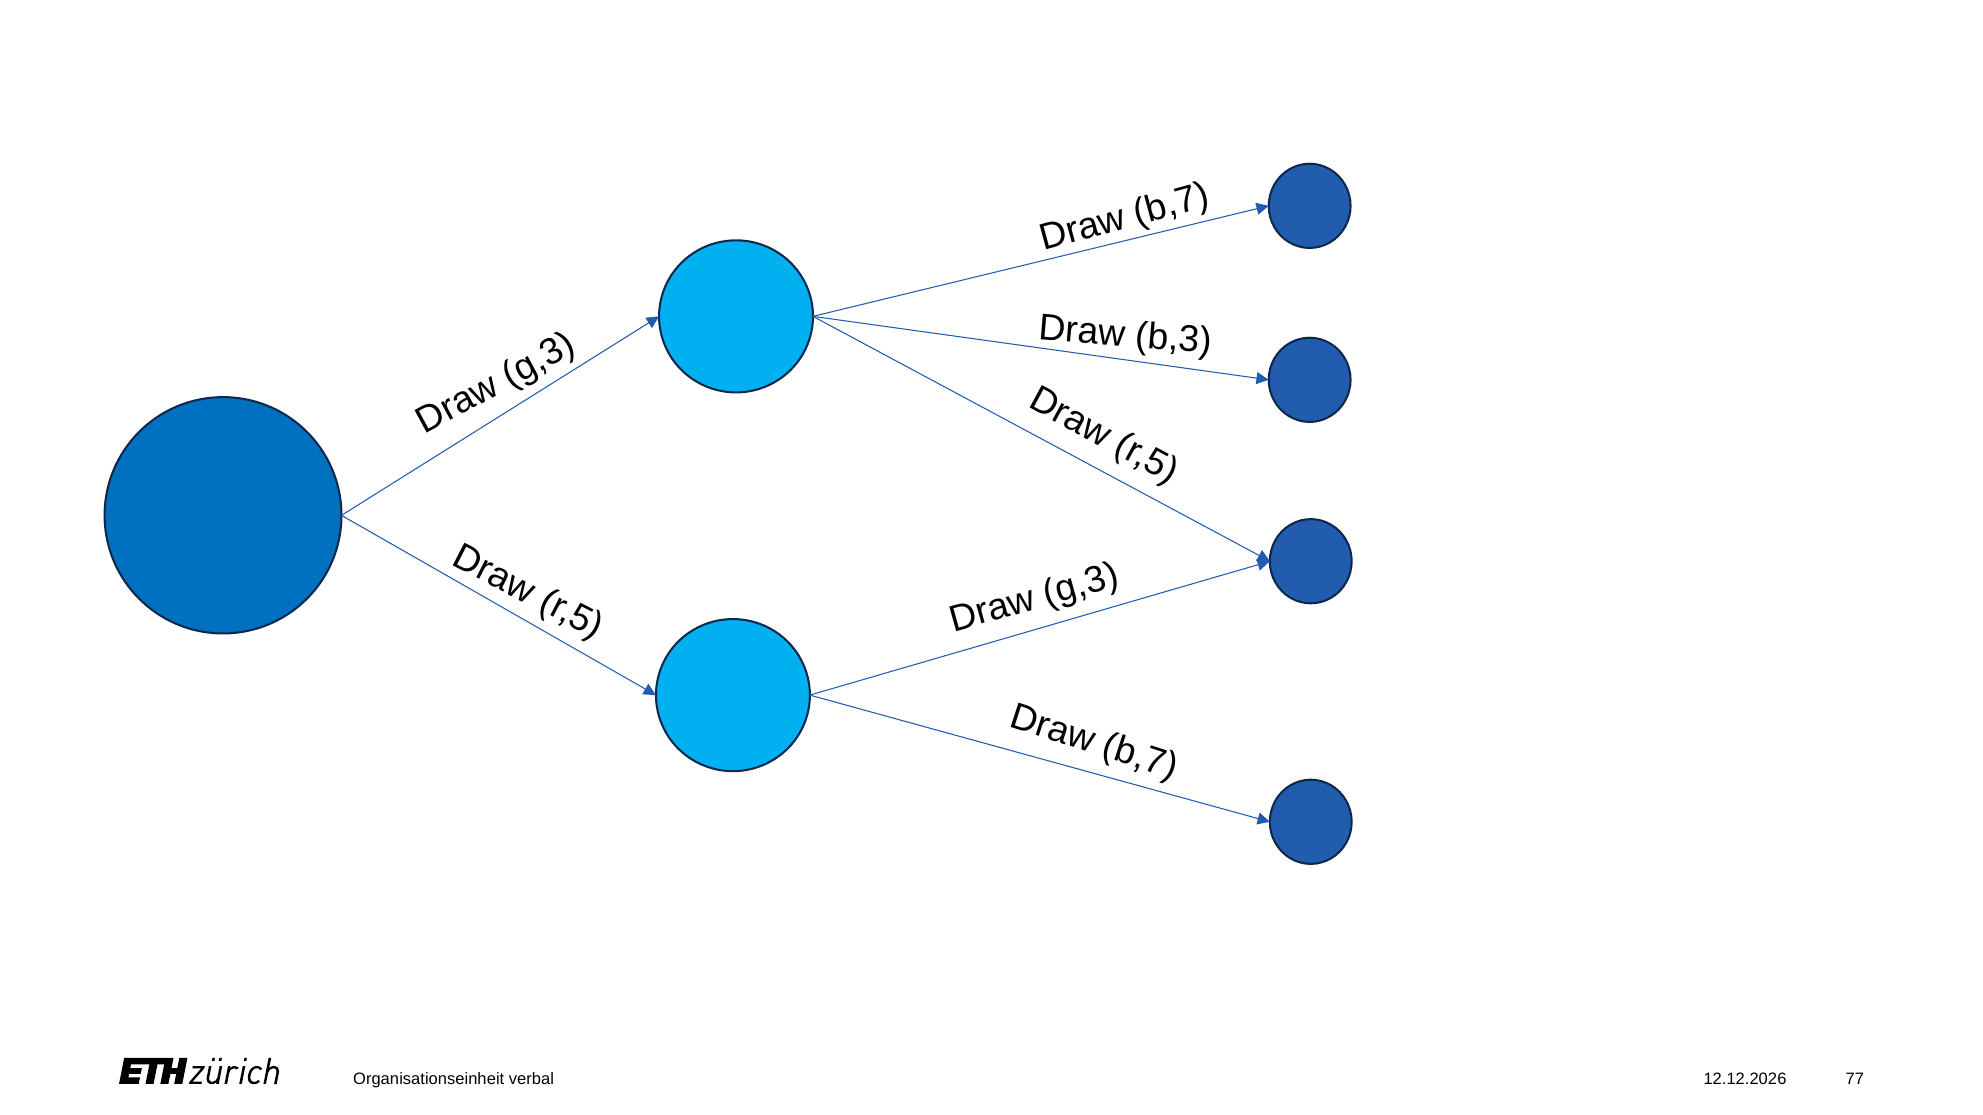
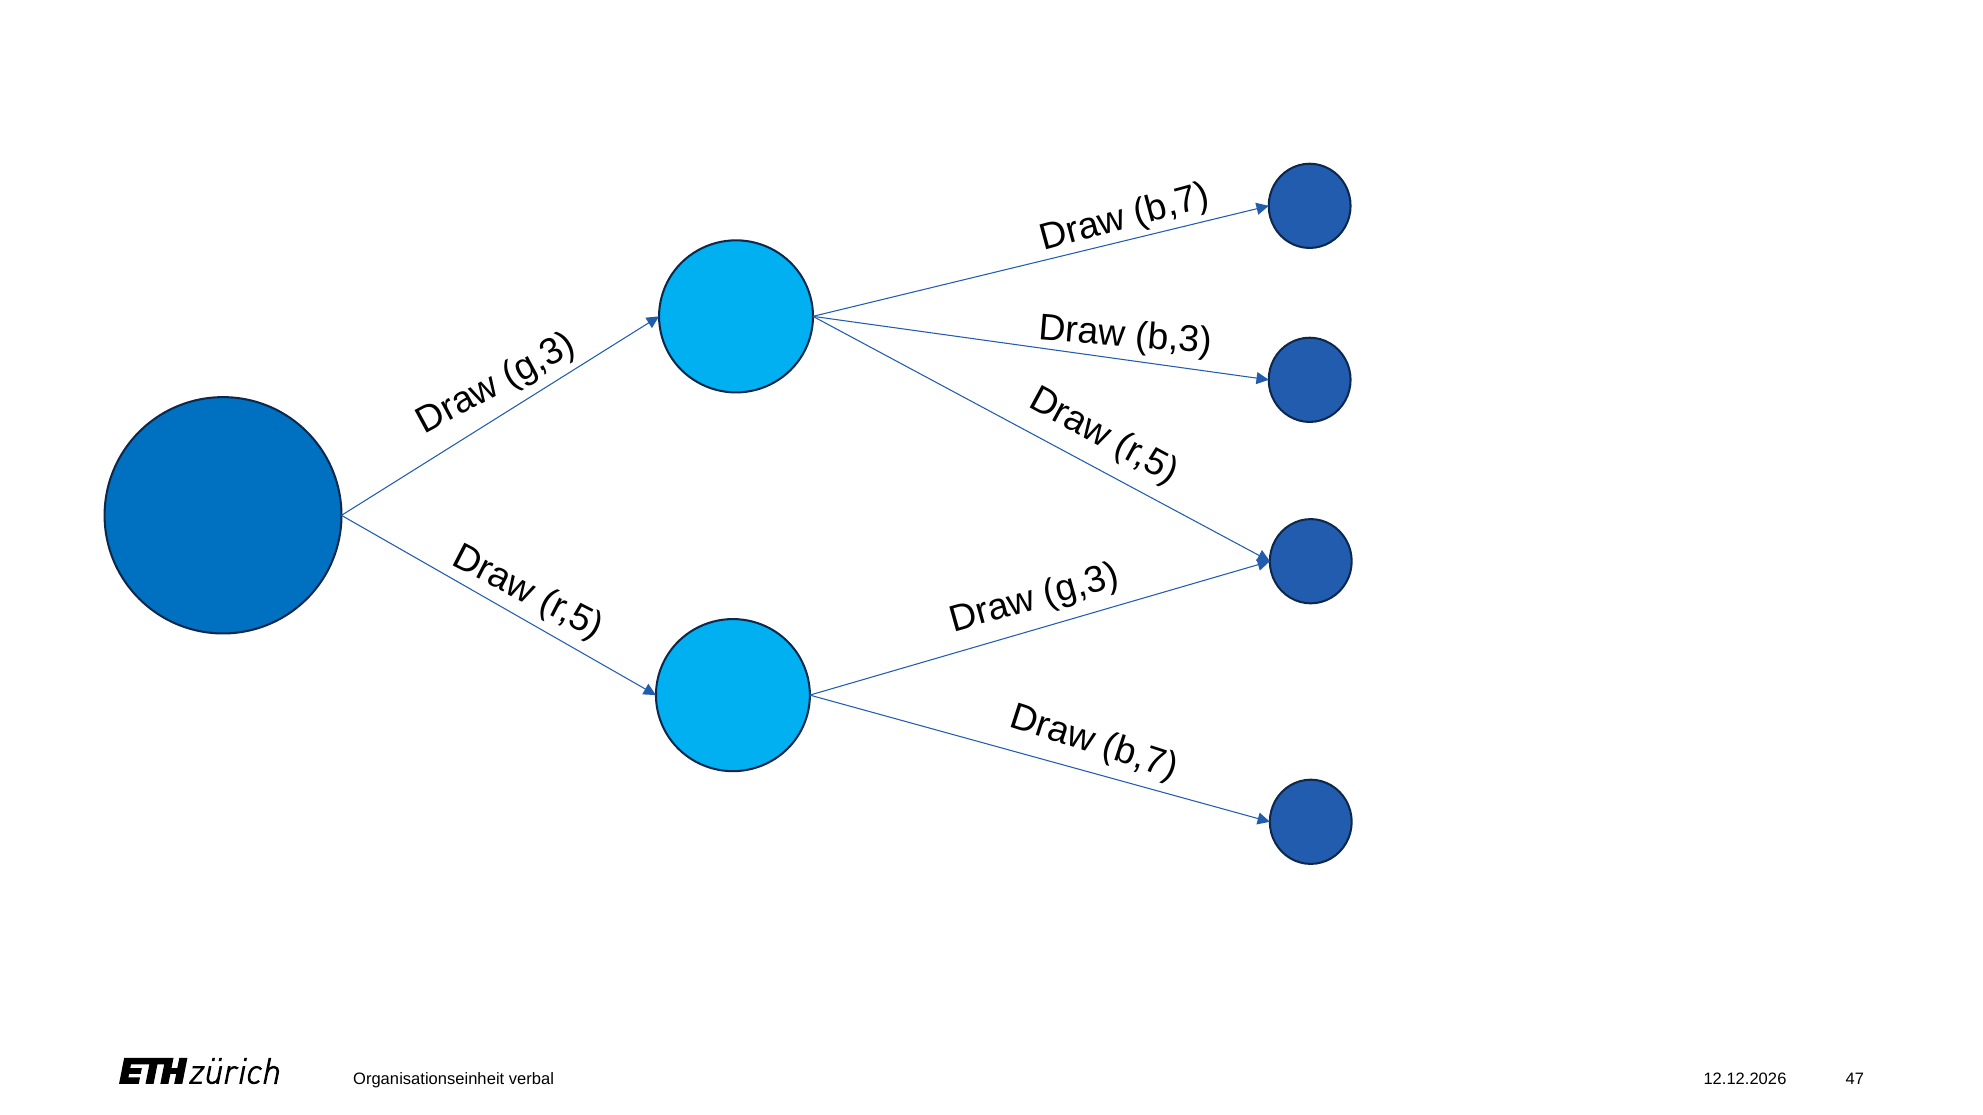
77: 77 -> 47
